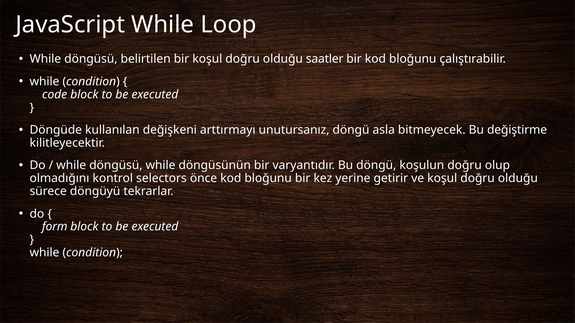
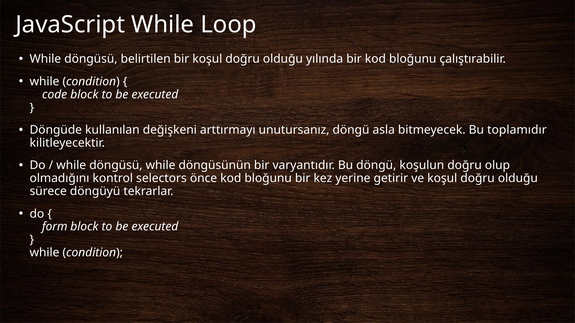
saatler: saatler -> yılında
değiştirme: değiştirme -> toplamıdır
